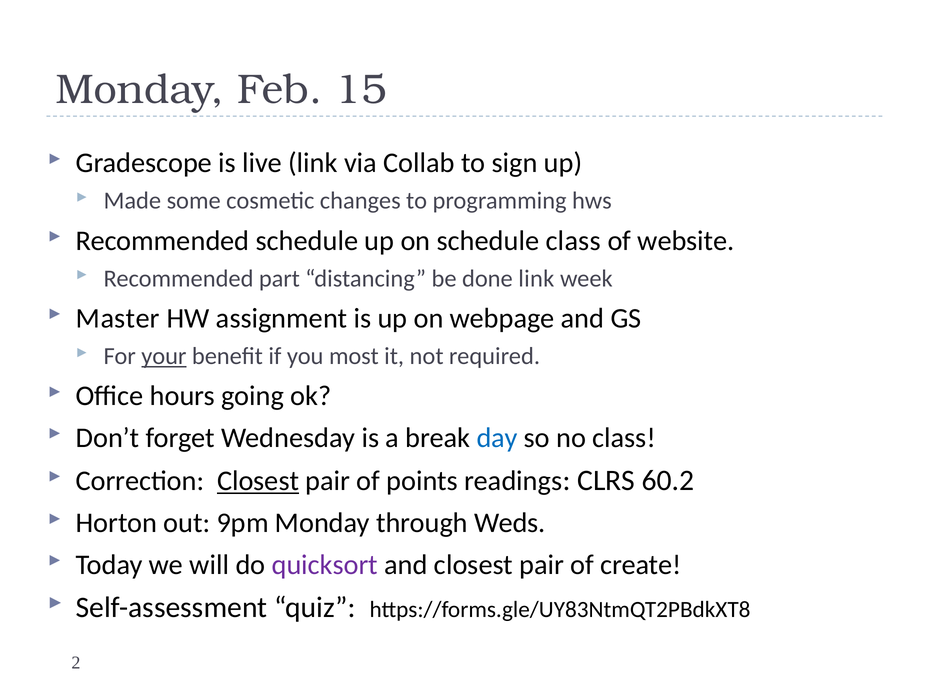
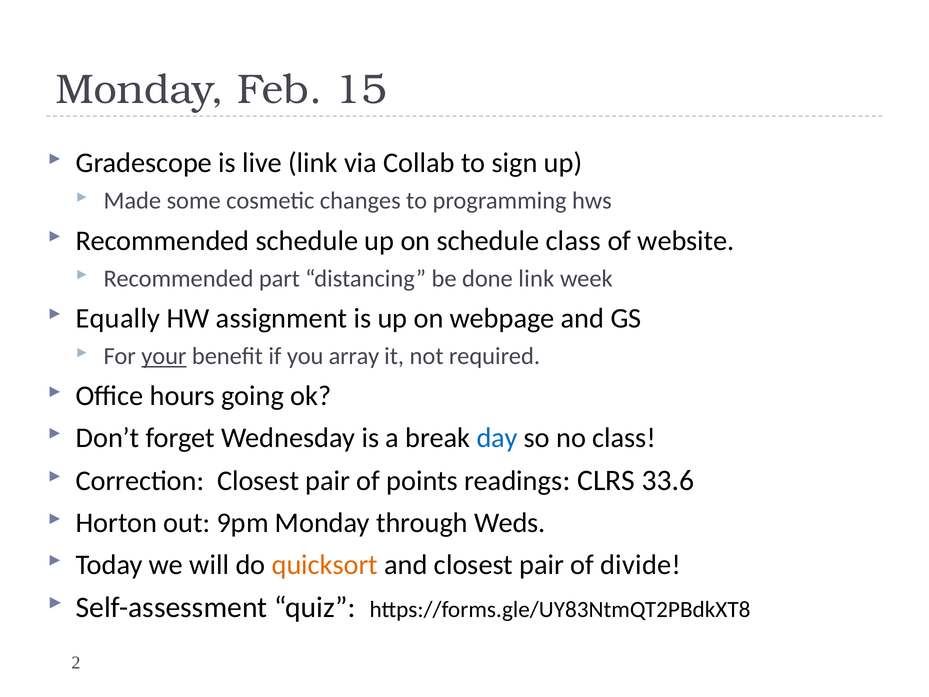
Master: Master -> Equally
most: most -> array
Closest at (258, 481) underline: present -> none
60.2: 60.2 -> 33.6
quicksort colour: purple -> orange
create: create -> divide
